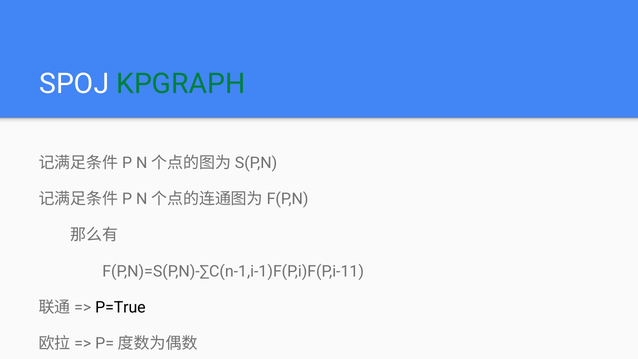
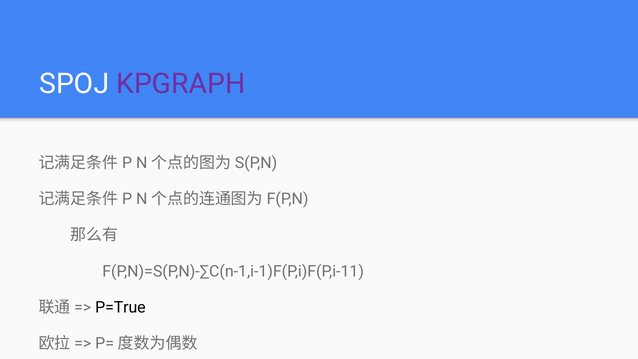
KPGRAPH colour: green -> purple
